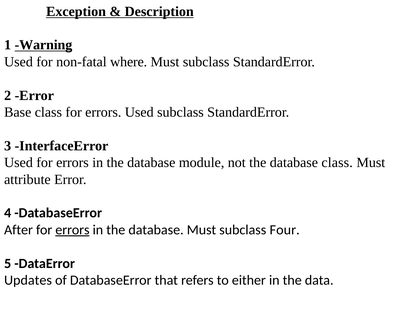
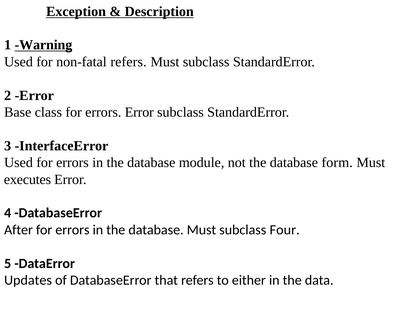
non-fatal where: where -> refers
errors Used: Used -> Error
database class: class -> form
attribute: attribute -> executes
errors at (72, 230) underline: present -> none
